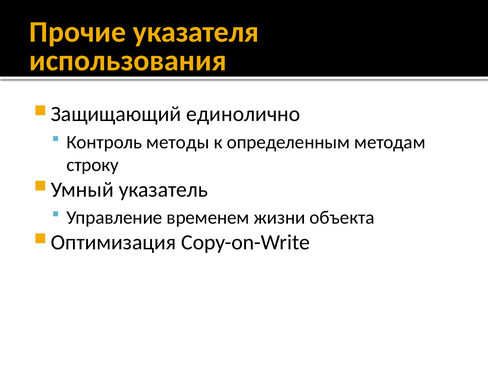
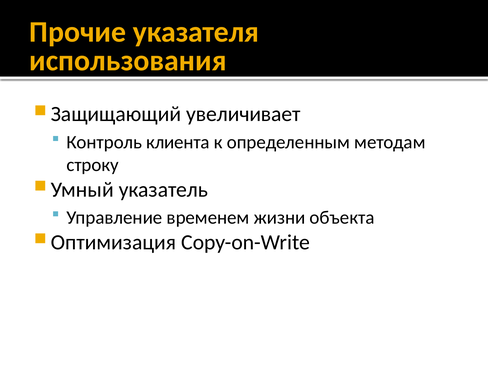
единолично: единолично -> увеличивает
методы: методы -> клиента
